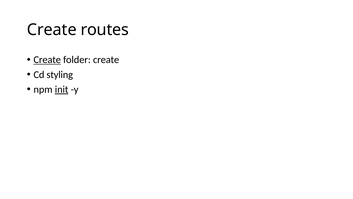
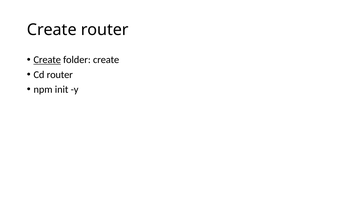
Create routes: routes -> router
Cd styling: styling -> router
init underline: present -> none
